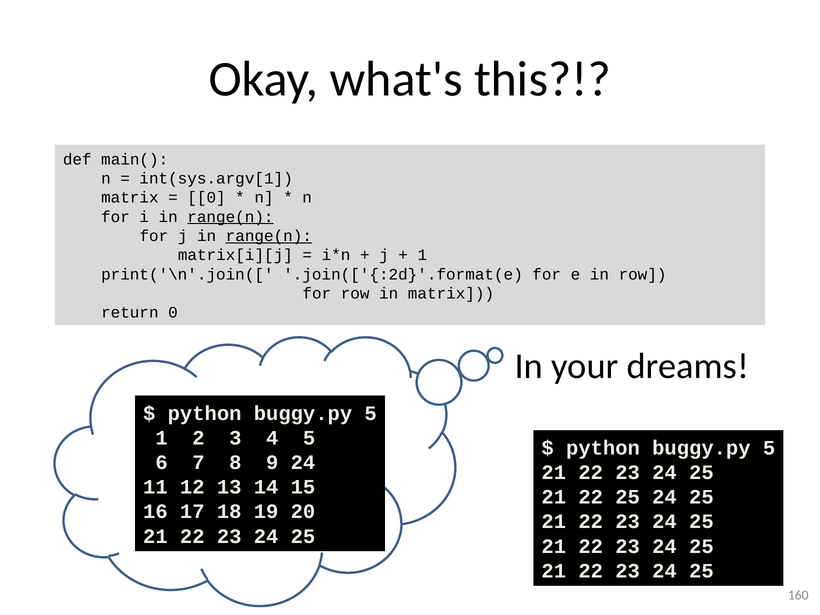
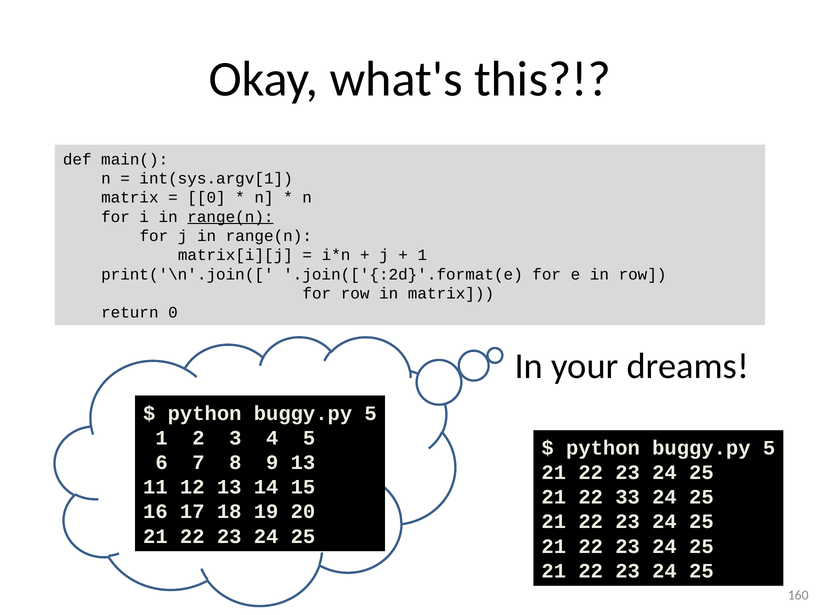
range(n at (269, 236) underline: present -> none
9 24: 24 -> 13
22 25: 25 -> 33
